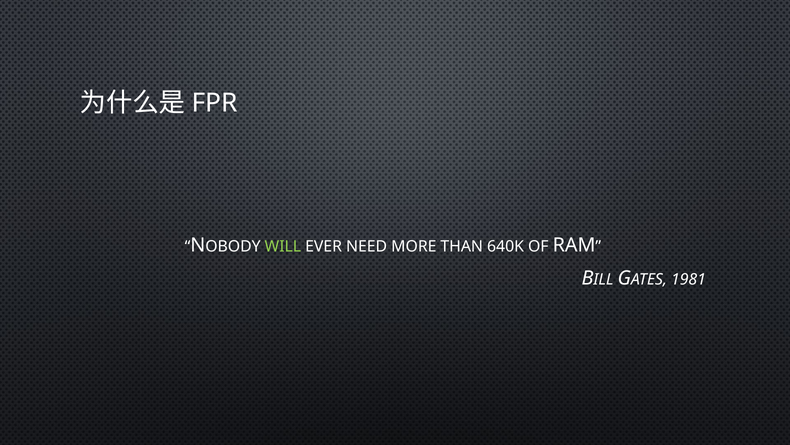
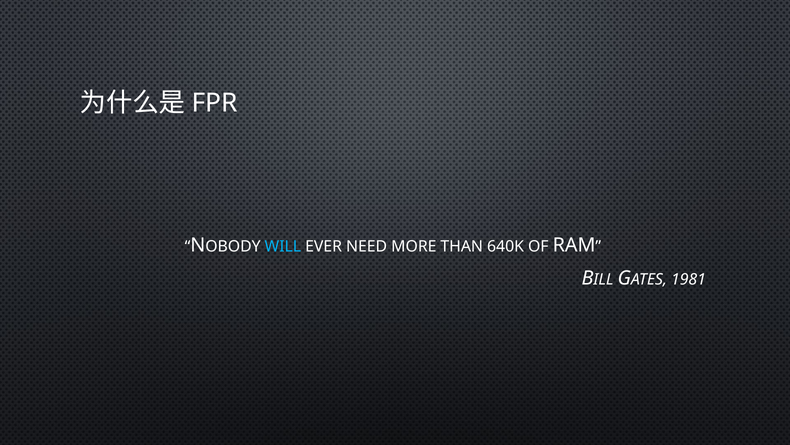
WILL colour: light green -> light blue
